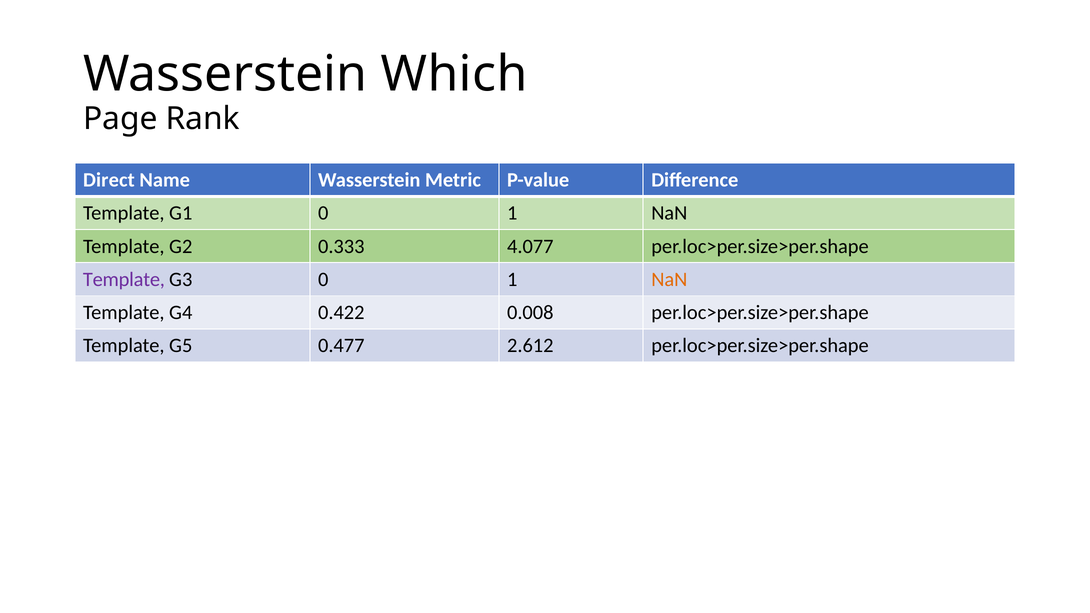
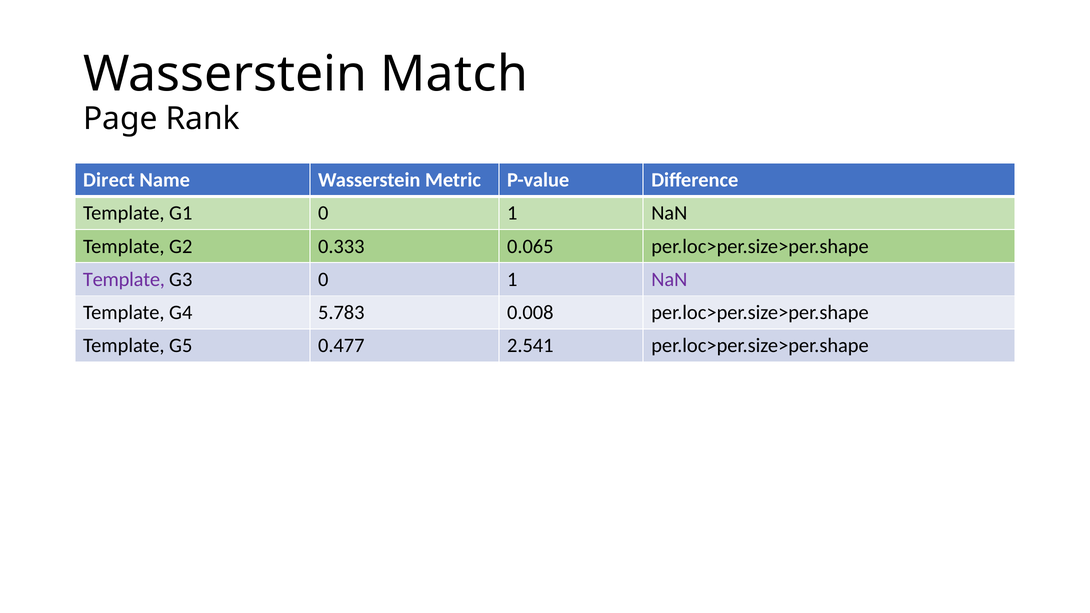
Which: Which -> Match
4.077: 4.077 -> 0.065
NaN at (669, 279) colour: orange -> purple
0.422: 0.422 -> 5.783
2.612: 2.612 -> 2.541
